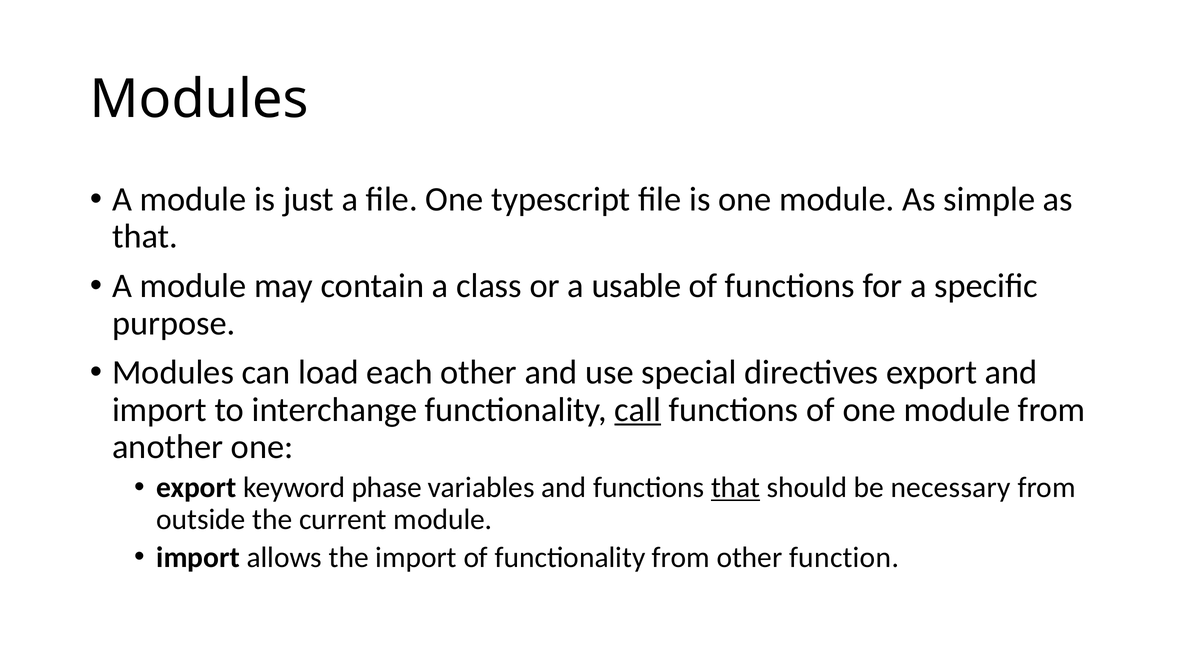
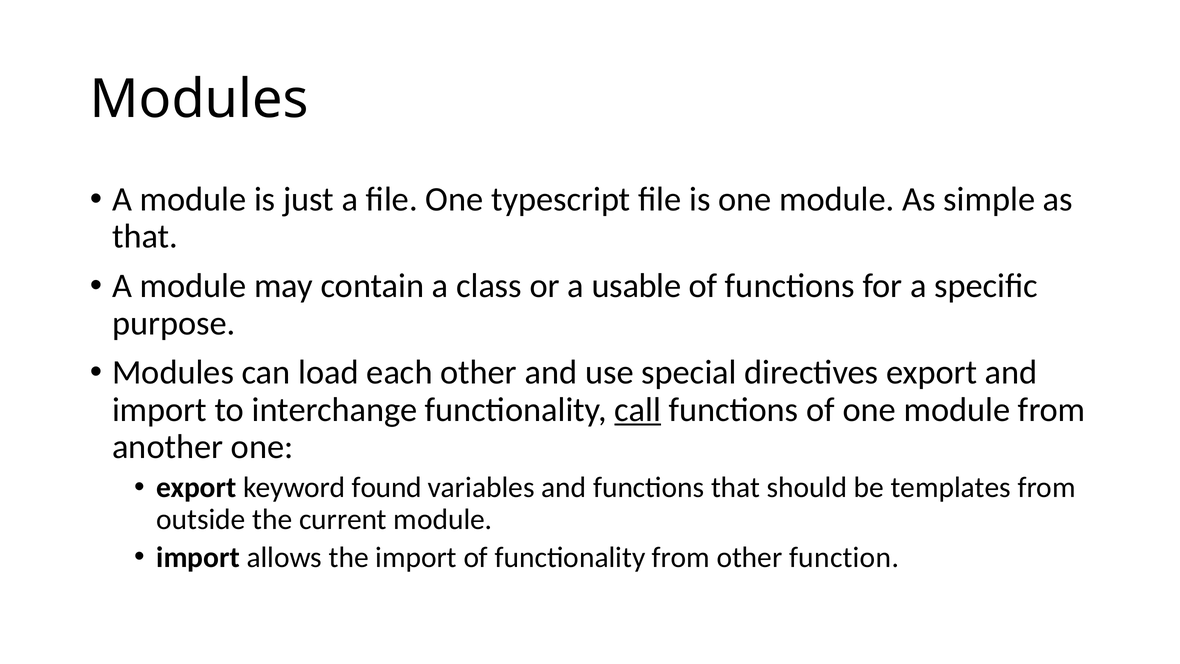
phase: phase -> found
that at (736, 487) underline: present -> none
necessary: necessary -> templates
